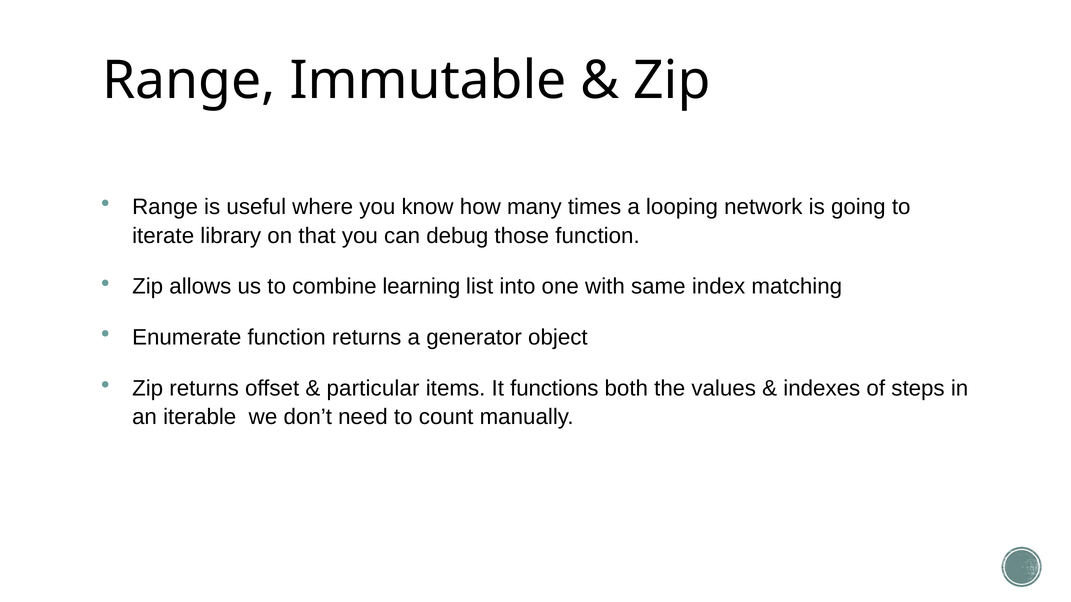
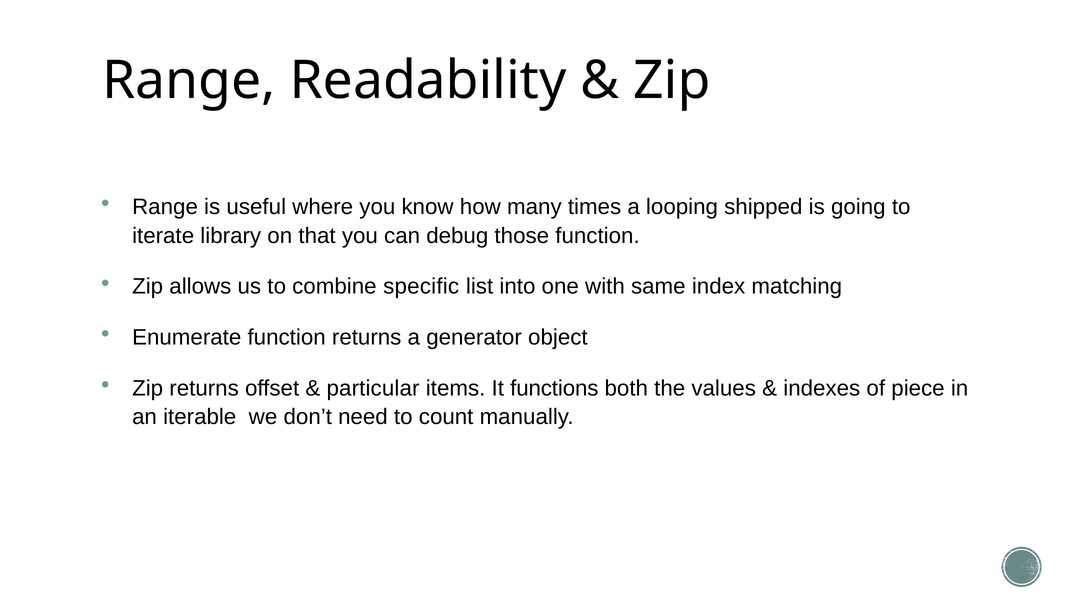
Immutable: Immutable -> Readability
network: network -> shipped
learning: learning -> specific
steps: steps -> piece
